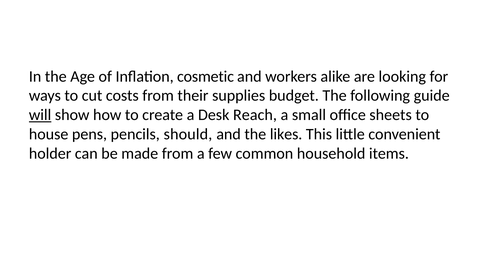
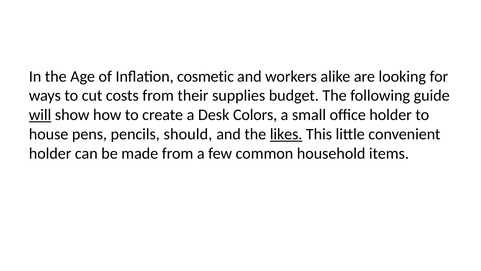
Reach: Reach -> Colors
office sheets: sheets -> holder
likes underline: none -> present
